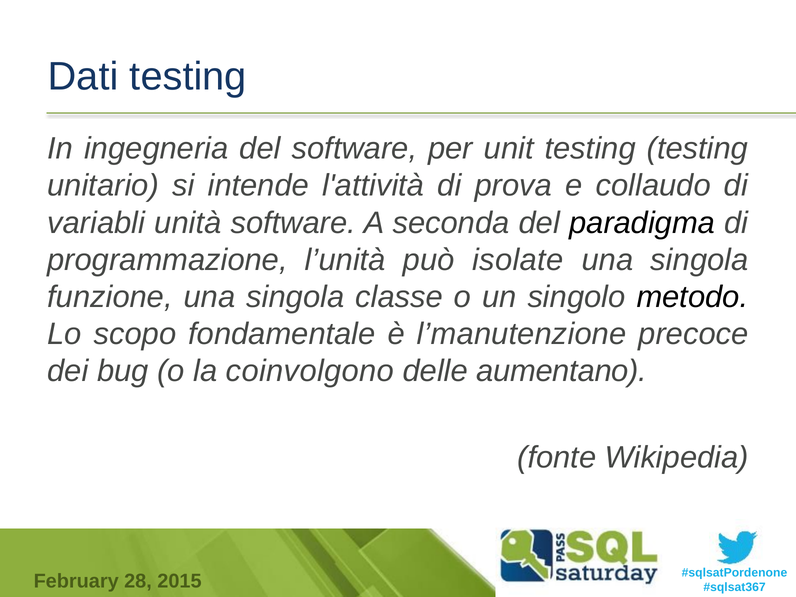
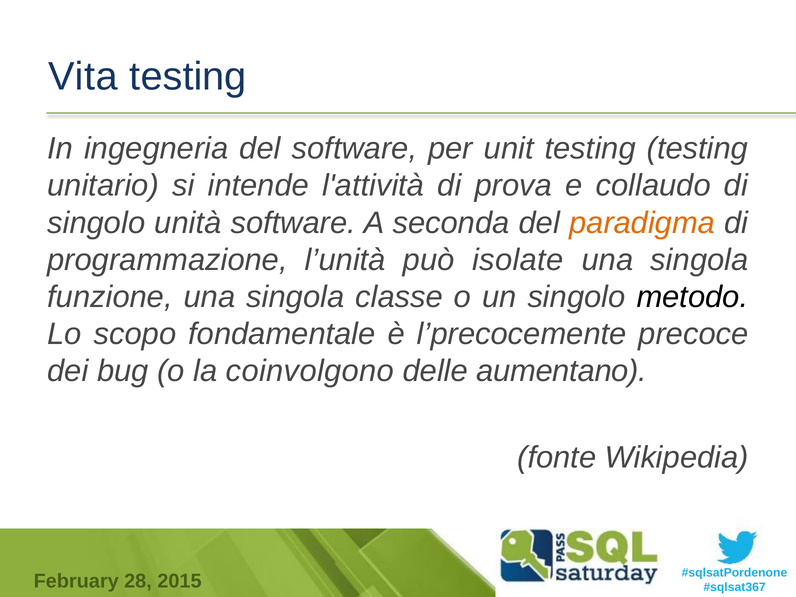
Dati: Dati -> Vita
variabli at (96, 223): variabli -> singolo
paradigma colour: black -> orange
l’manutenzione: l’manutenzione -> l’precocemente
